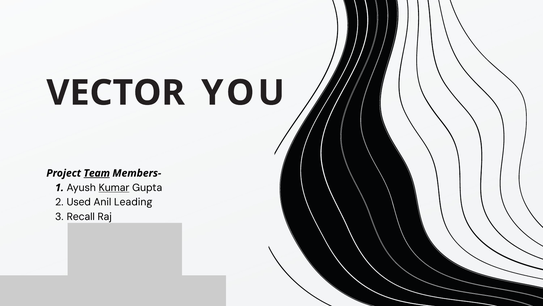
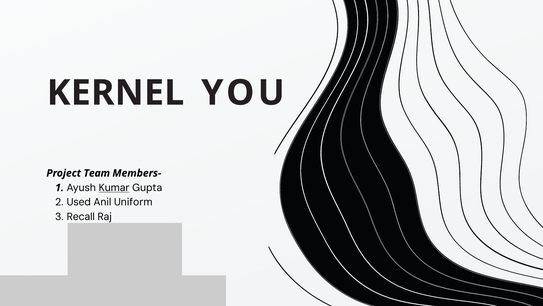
VECTOR: VECTOR -> KERNEL
Team underline: present -> none
Leading: Leading -> Uniform
